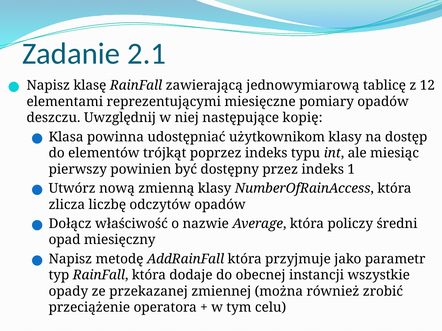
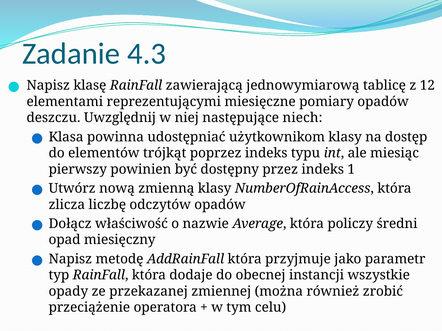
2.1: 2.1 -> 4.3
kopię: kopię -> niech
